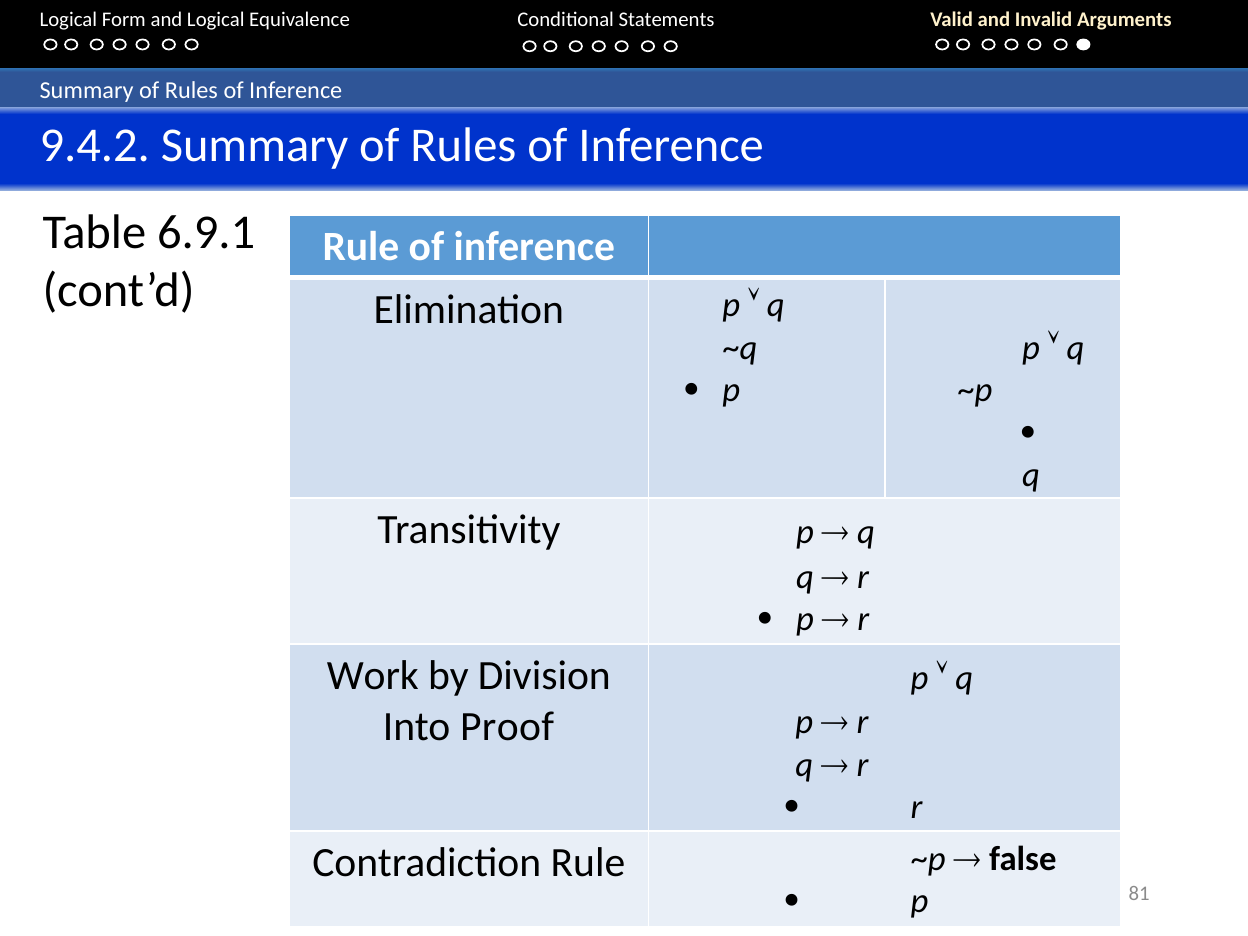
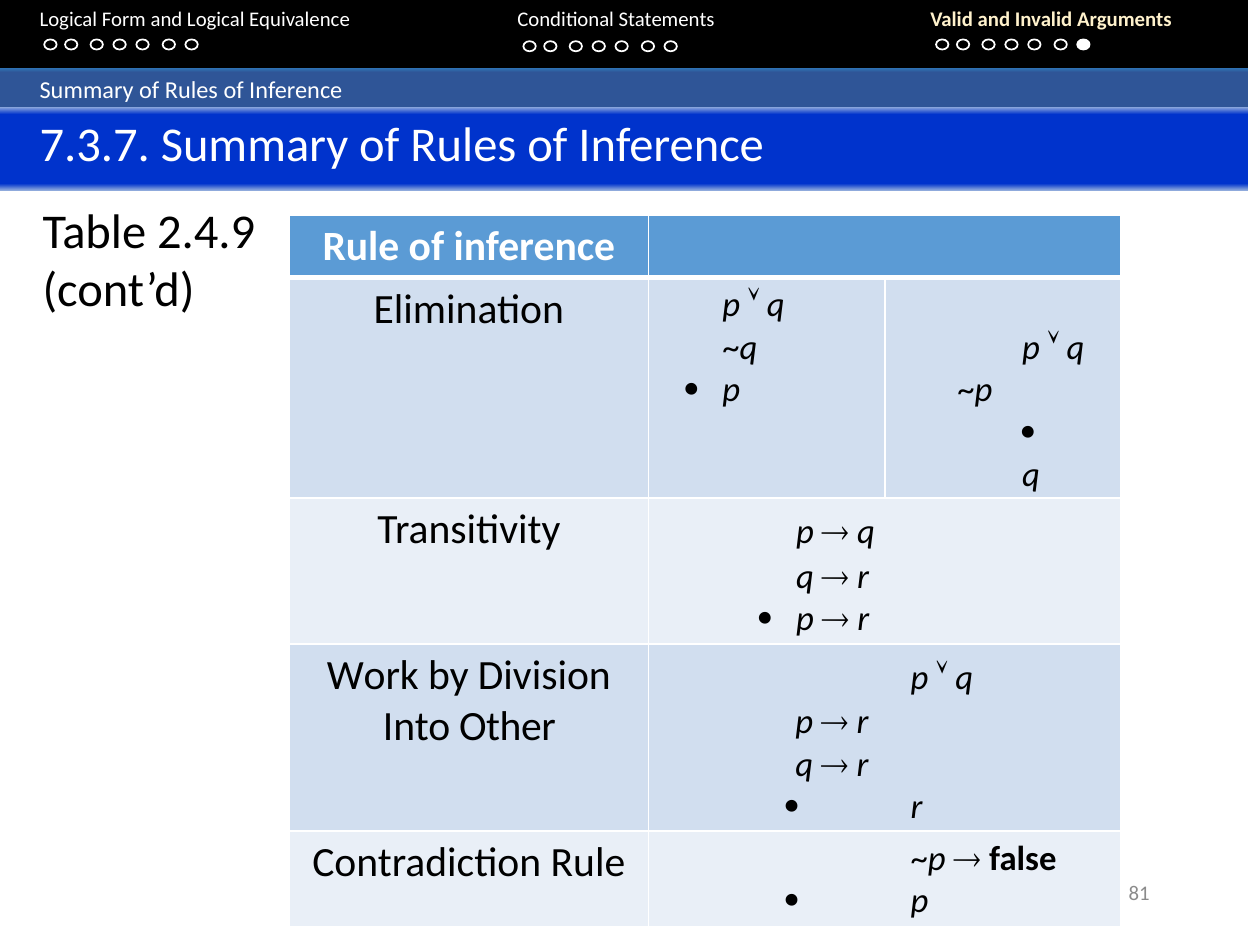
9.4.2: 9.4.2 -> 7.3.7
6.9.1: 6.9.1 -> 2.4.9
Proof: Proof -> Other
